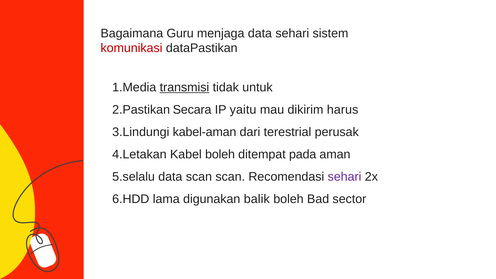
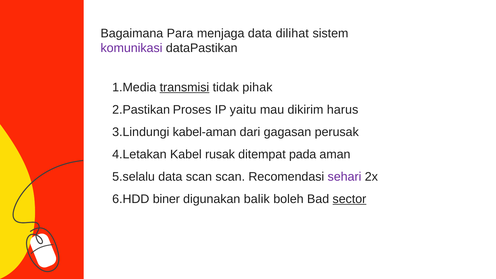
Guru: Guru -> Para
data sehari: sehari -> dilihat
komunikasi colour: red -> purple
untuk: untuk -> pihak
Secara: Secara -> Proses
terestrial: terestrial -> gagasan
Kabel boleh: boleh -> rusak
lama: lama -> biner
sector underline: none -> present
